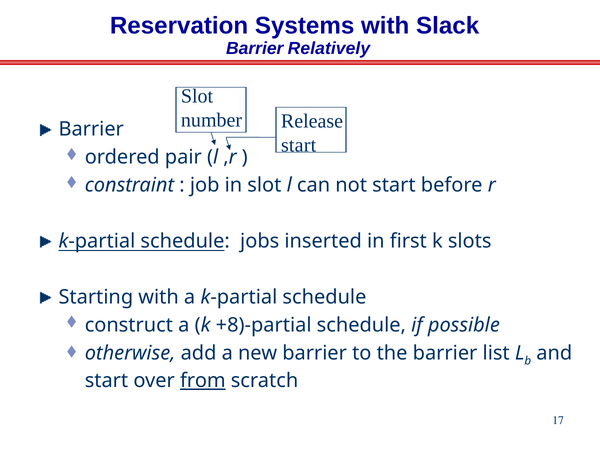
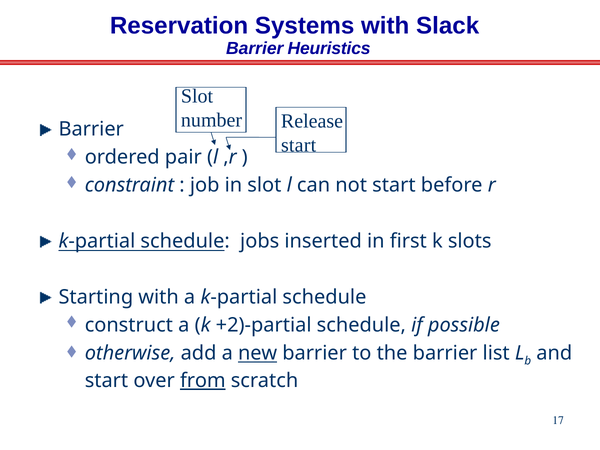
Relatively: Relatively -> Heuristics
+8)-partial: +8)-partial -> +2)-partial
new underline: none -> present
